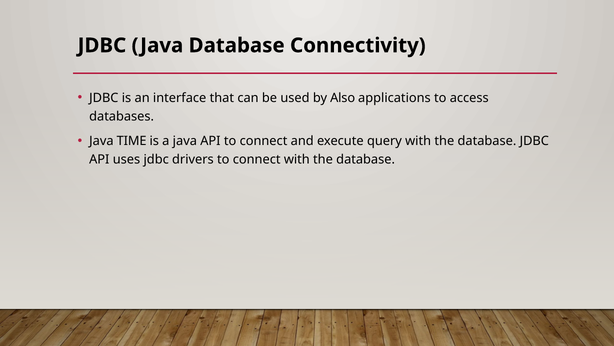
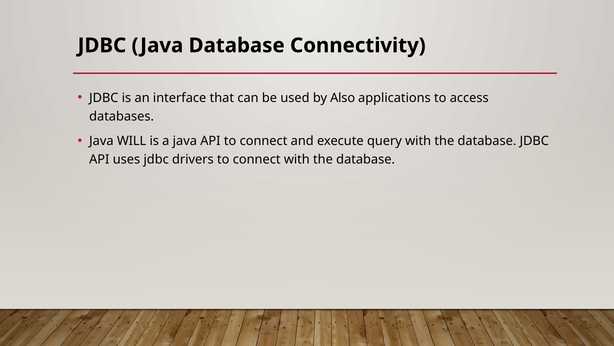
TIME: TIME -> WILL
